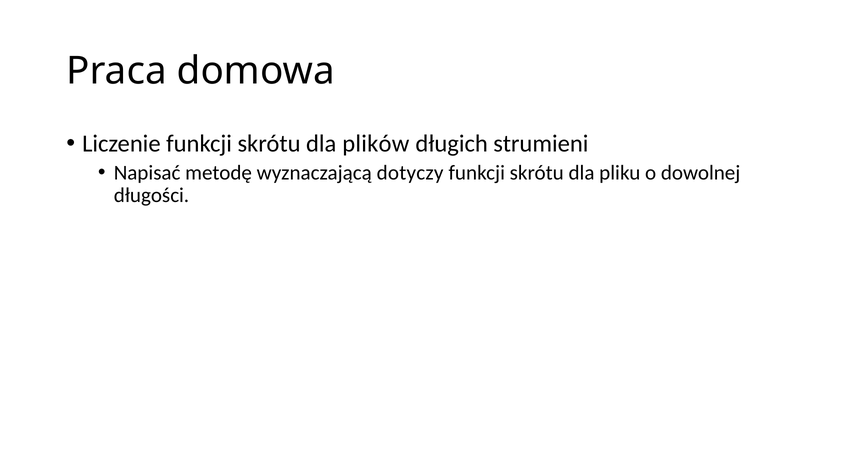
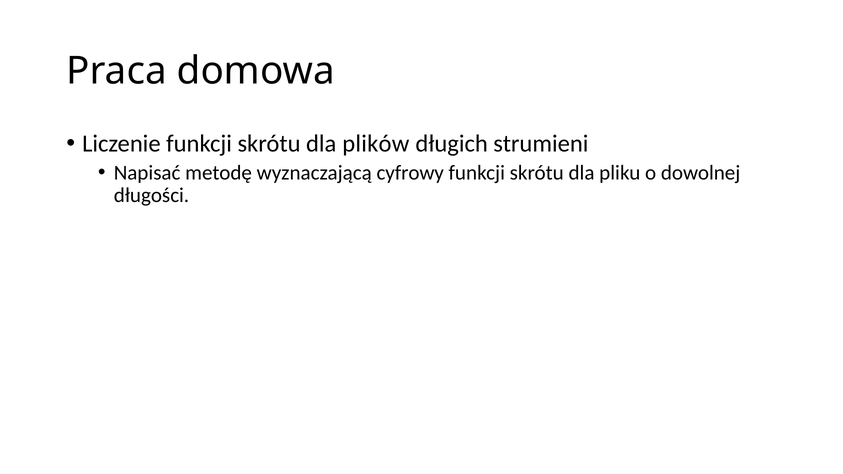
dotyczy: dotyczy -> cyfrowy
